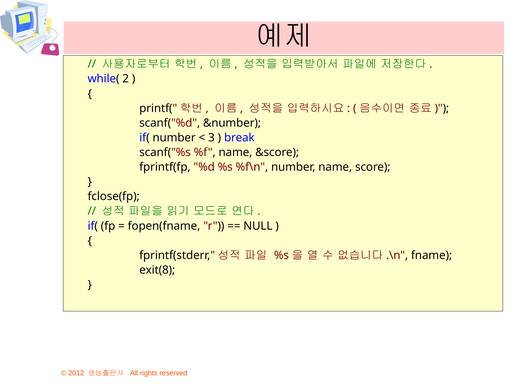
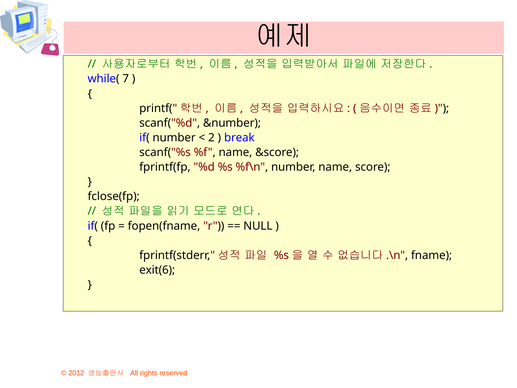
2: 2 -> 7
3: 3 -> 2
exit(8: exit(8 -> exit(6
